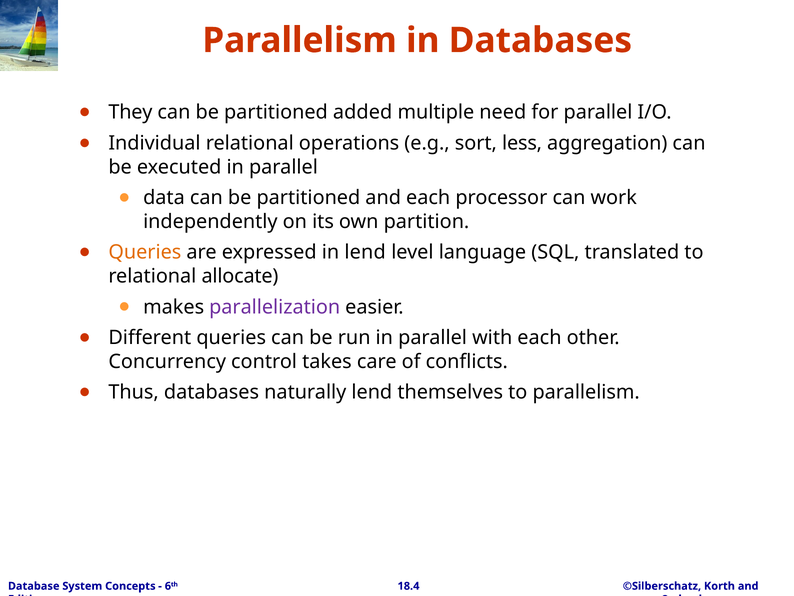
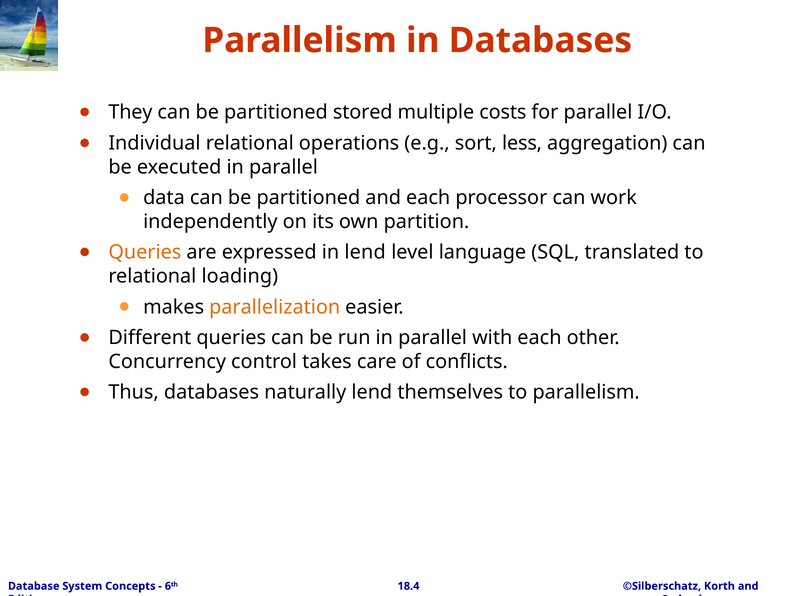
added: added -> stored
need: need -> costs
allocate: allocate -> loading
parallelization colour: purple -> orange
